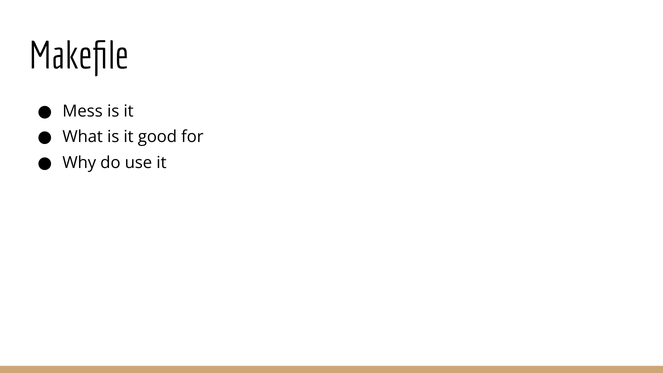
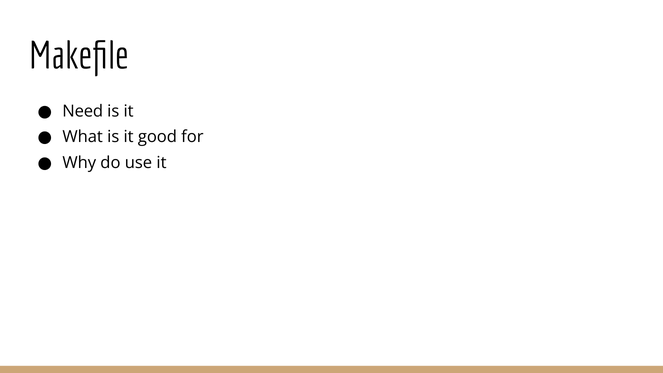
Mess: Mess -> Need
